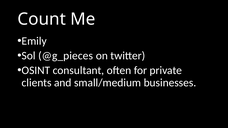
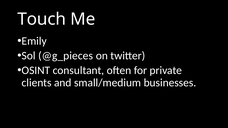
Count: Count -> Touch
